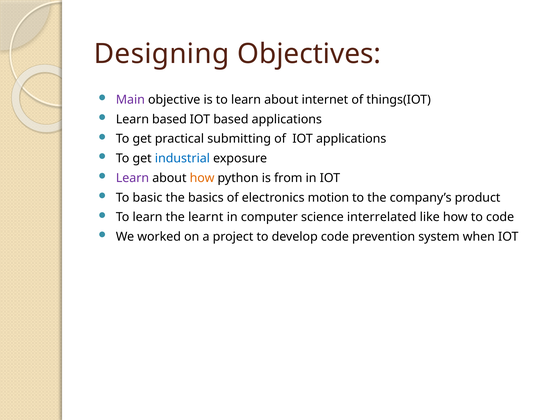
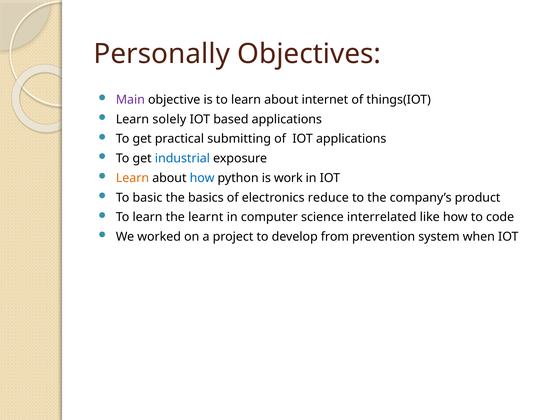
Designing: Designing -> Personally
Learn based: based -> solely
Learn at (132, 178) colour: purple -> orange
how at (202, 178) colour: orange -> blue
from: from -> work
motion: motion -> reduce
develop code: code -> from
